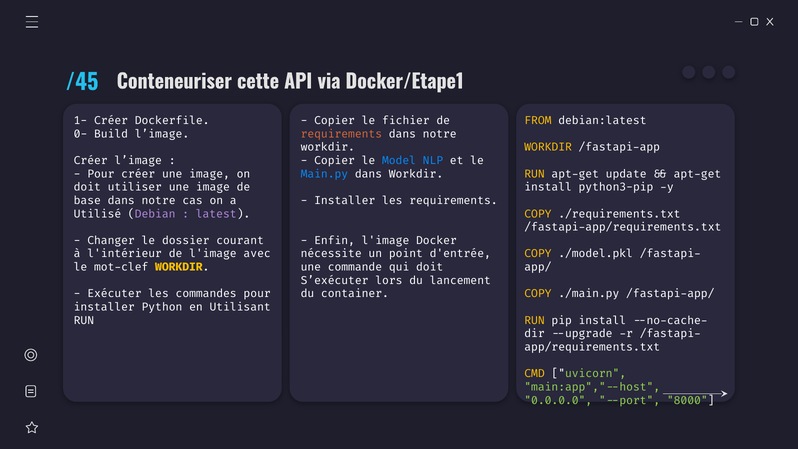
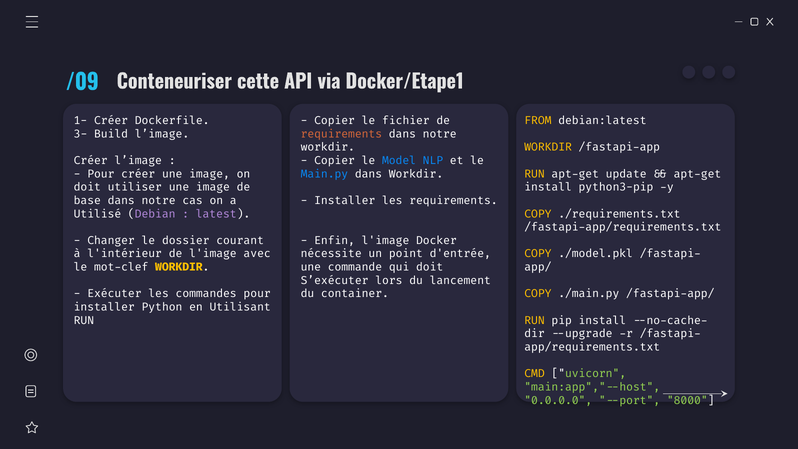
/45: /45 -> /09
0-: 0- -> 3-
